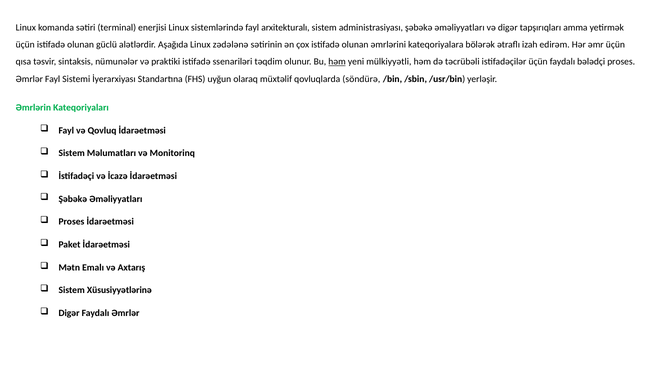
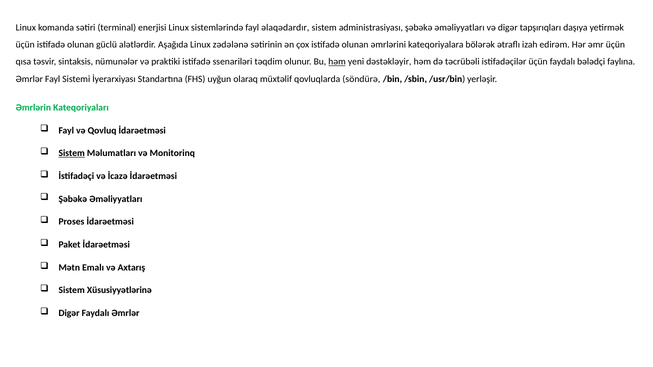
arxitekturalı: arxitekturalı -> əlaqədardır
amma: amma -> daşıya
mülkiyyətli: mülkiyyətli -> dəstəkləyir
bələdçi proses: proses -> faylına
Sistem at (72, 153) underline: none -> present
